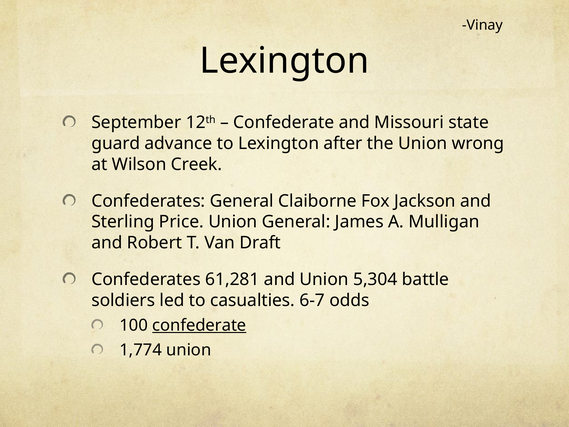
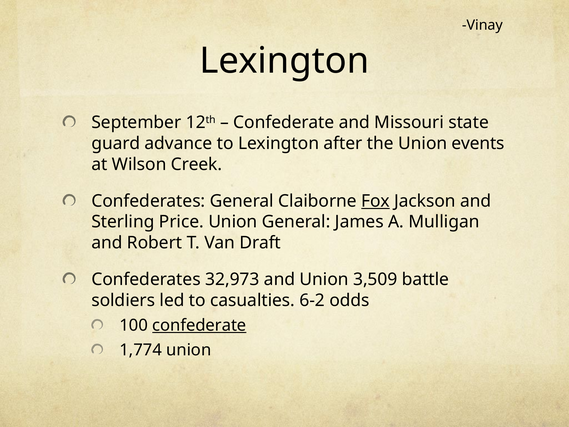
wrong: wrong -> events
Fox underline: none -> present
61,281: 61,281 -> 32,973
5,304: 5,304 -> 3,509
6-7: 6-7 -> 6-2
